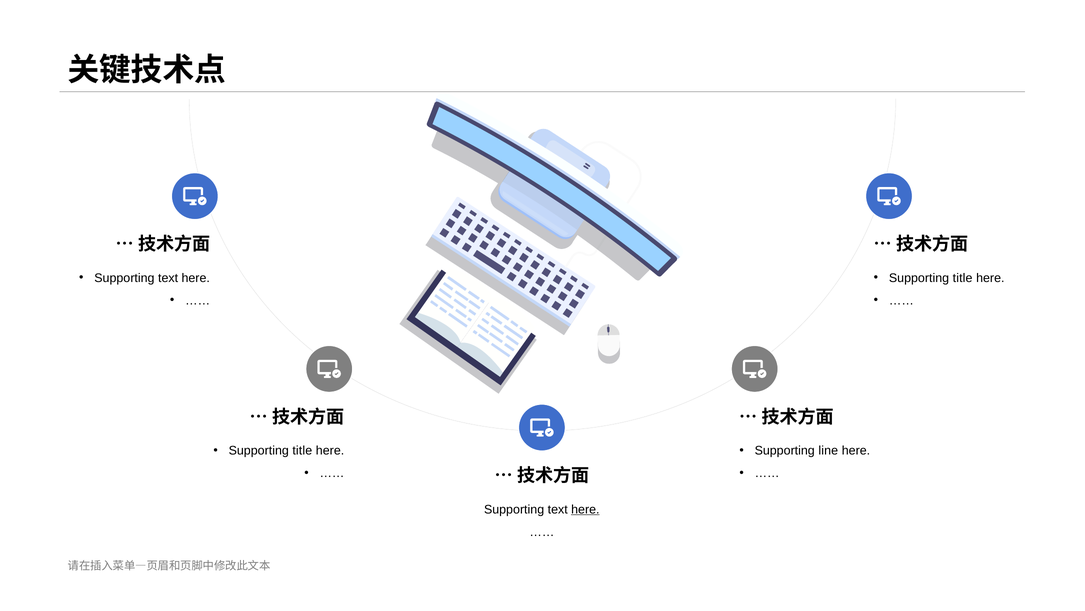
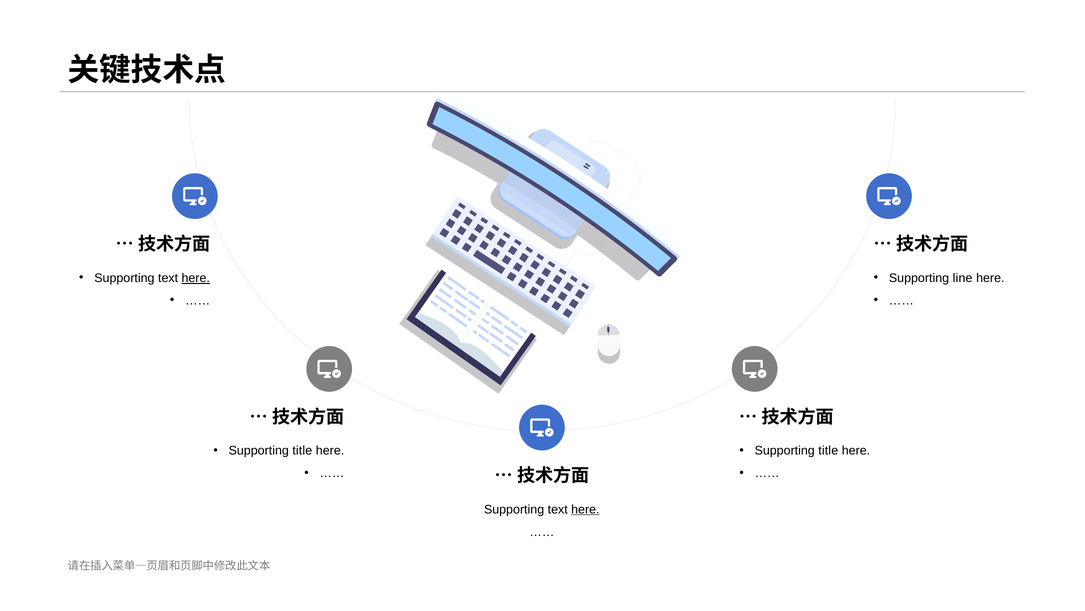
here at (196, 278) underline: none -> present
title at (963, 278): title -> line
line at (828, 450): line -> title
